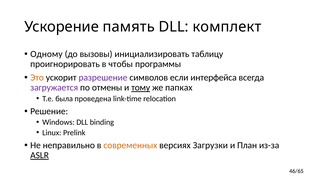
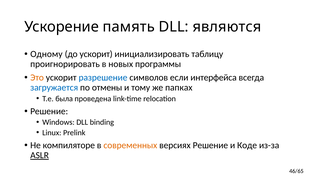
комплект: комплект -> являются
до вызовы: вызовы -> ускорит
чтобы: чтобы -> новых
разрешение colour: purple -> blue
загружается colour: purple -> blue
тому underline: present -> none
неправильно: неправильно -> компиляторе
версиях Загрузки: Загрузки -> Решение
План: План -> Коде
